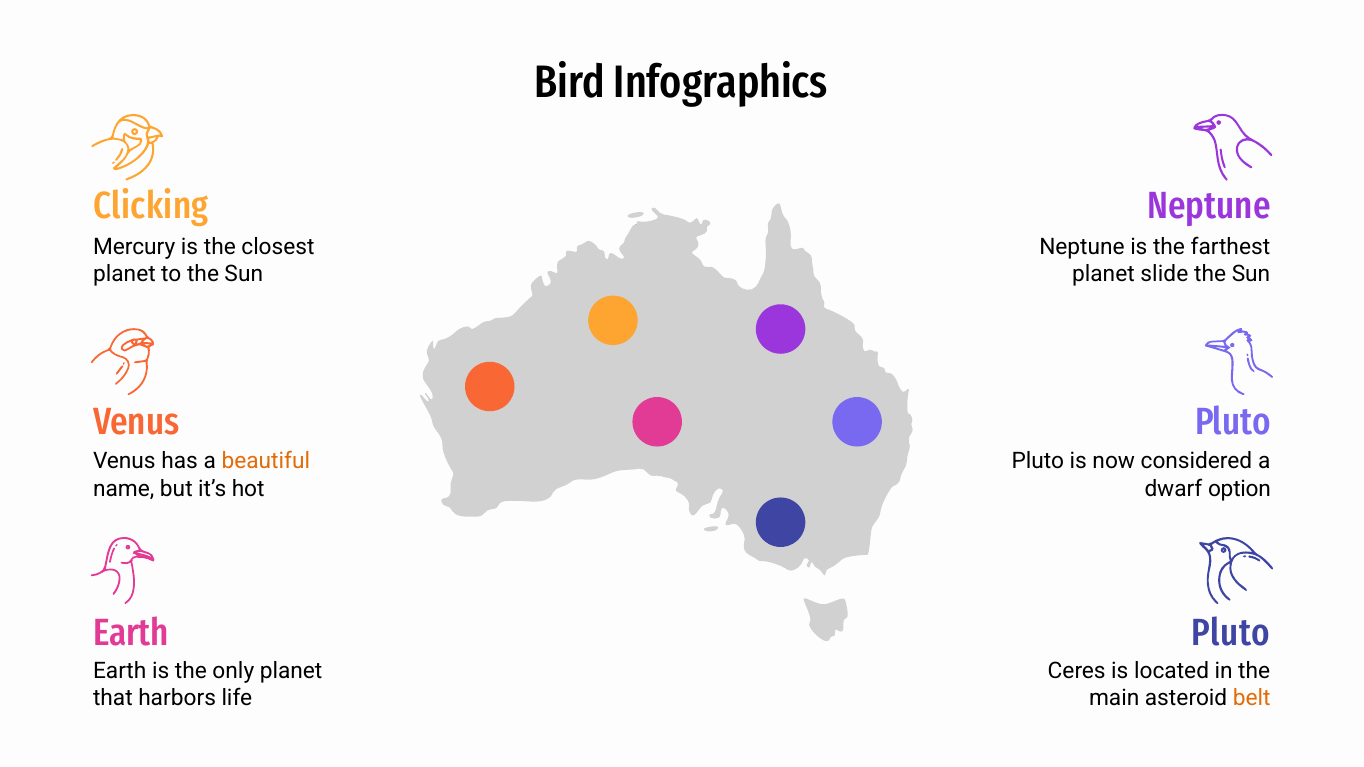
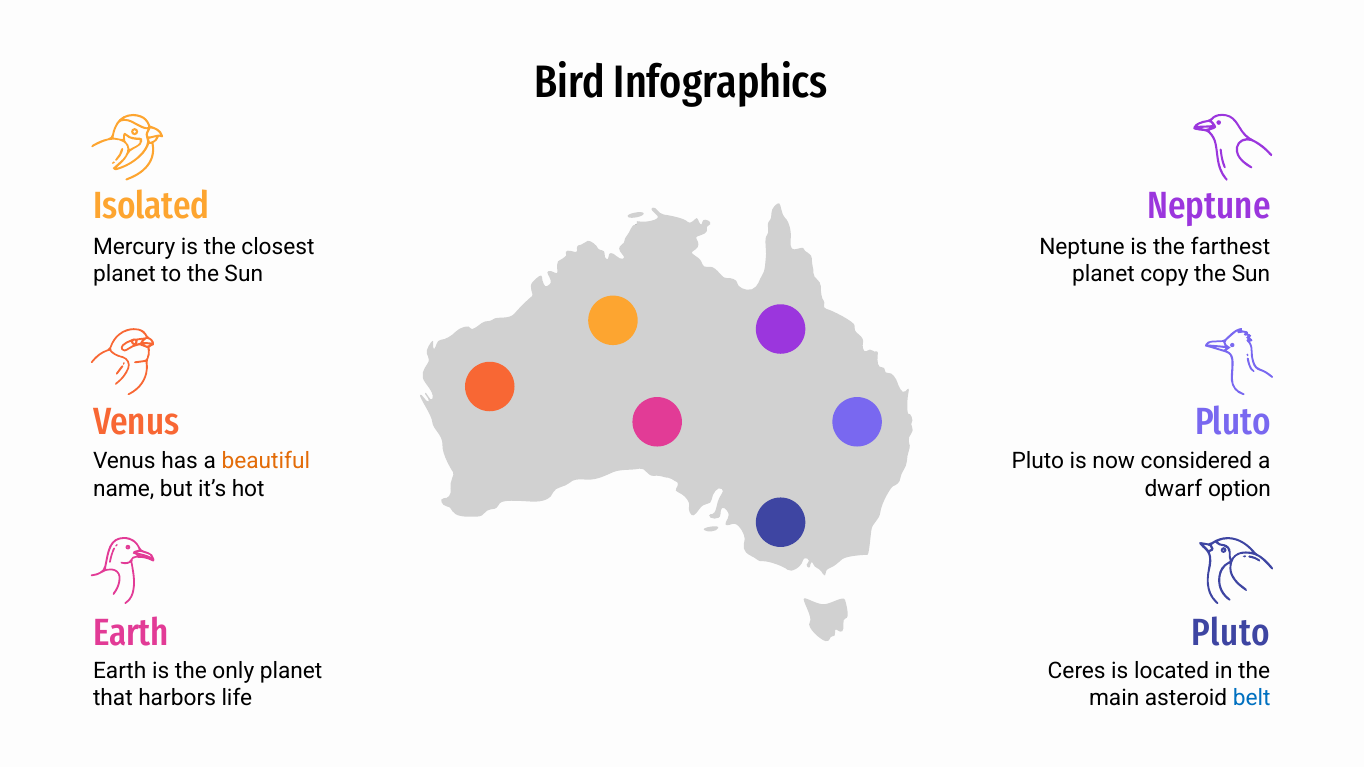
Clicking: Clicking -> Isolated
slide: slide -> copy
belt colour: orange -> blue
